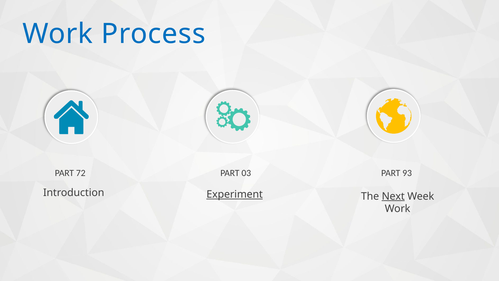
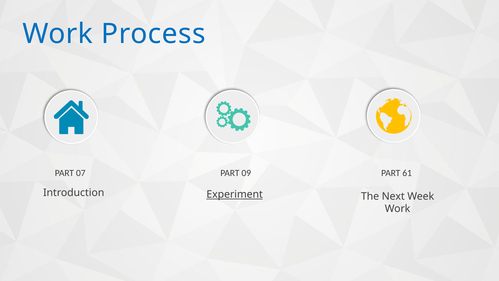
72: 72 -> 07
03: 03 -> 09
93: 93 -> 61
Next underline: present -> none
